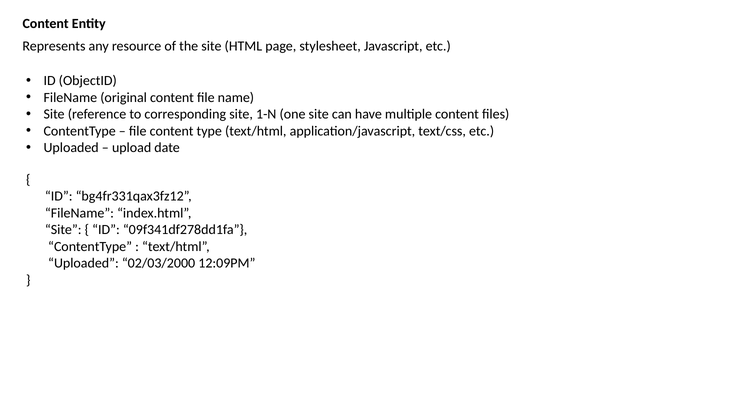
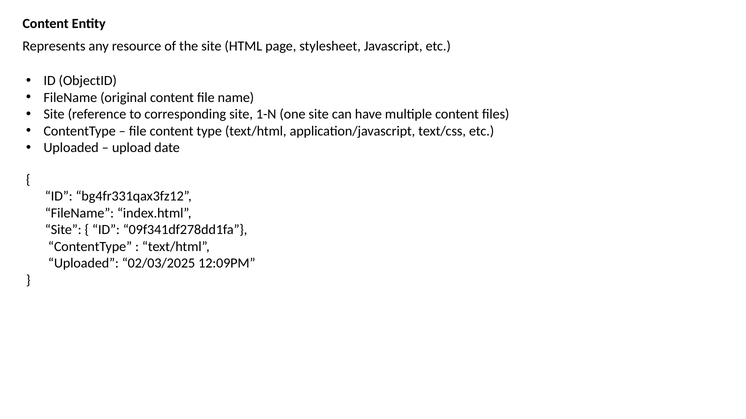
02/03/2000: 02/03/2000 -> 02/03/2025
